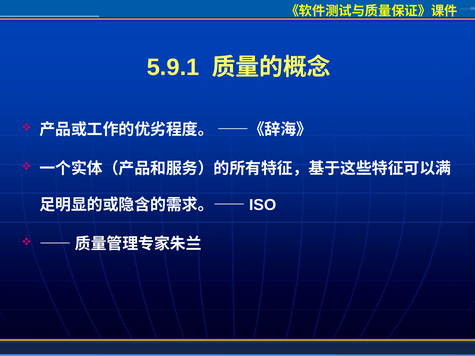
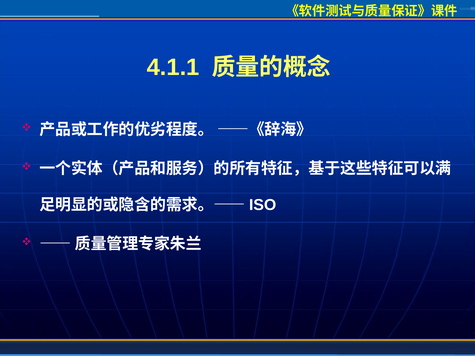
5.9.1: 5.9.1 -> 4.1.1
